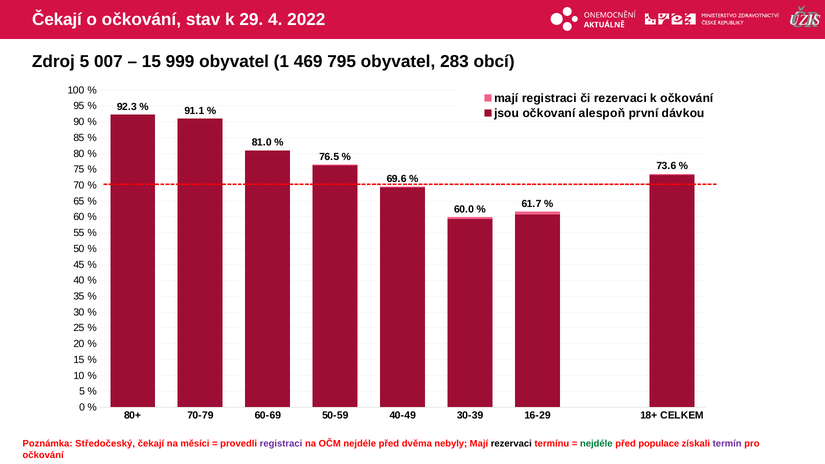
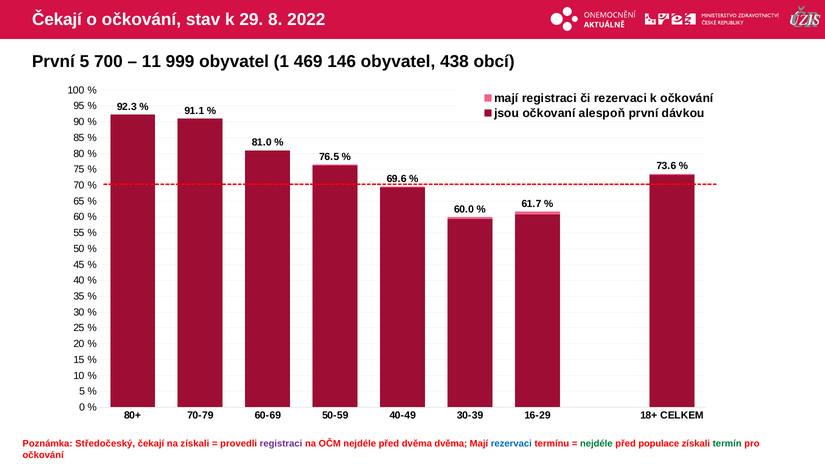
4: 4 -> 8
Zdroj at (53, 62): Zdroj -> První
007: 007 -> 700
15 at (151, 62): 15 -> 11
795: 795 -> 146
283: 283 -> 438
na měsíci: měsíci -> získali
dvěma nebyly: nebyly -> dvěma
rezervaci at (511, 444) colour: black -> blue
termín colour: purple -> green
